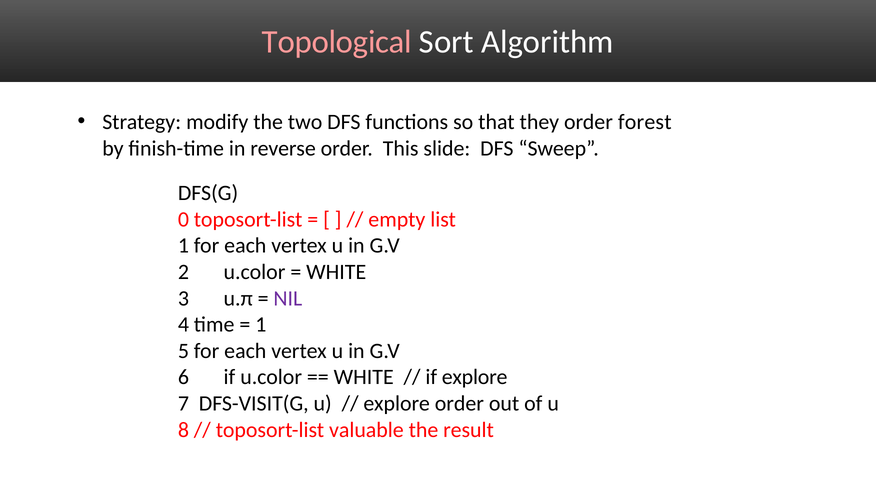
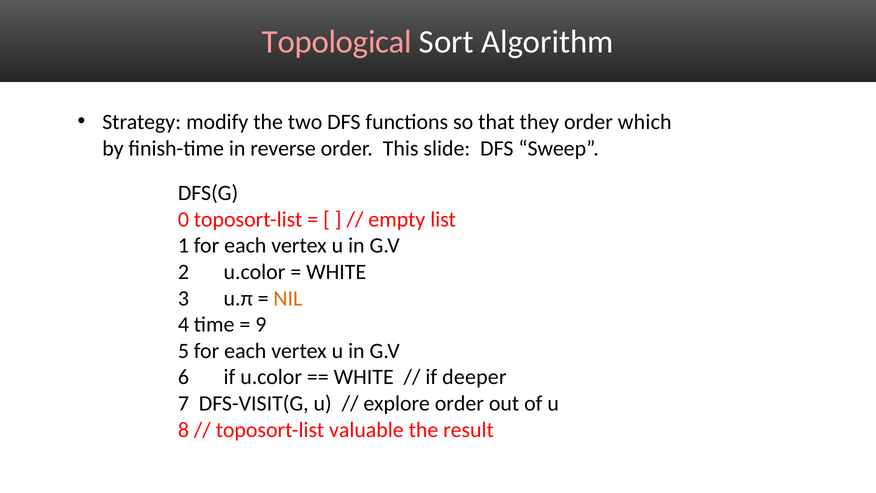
forest: forest -> which
NIL colour: purple -> orange
1 at (261, 324): 1 -> 9
if explore: explore -> deeper
